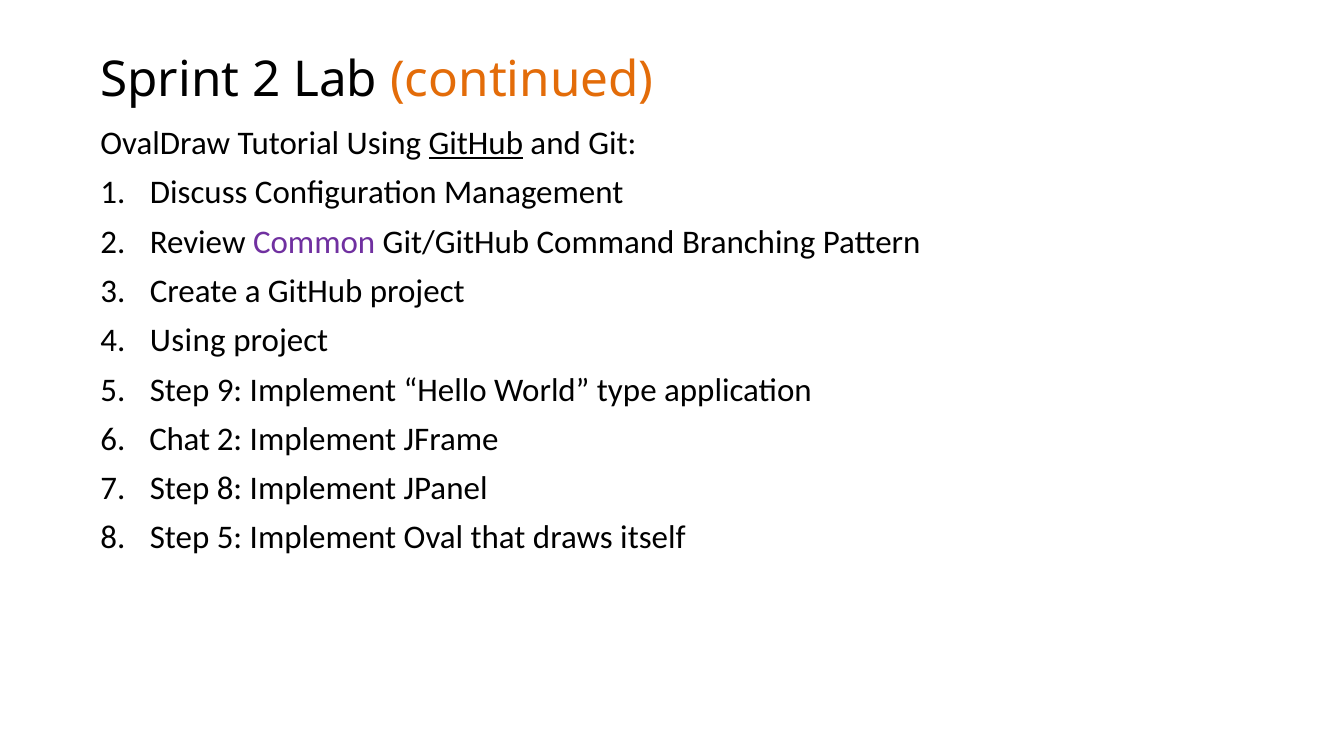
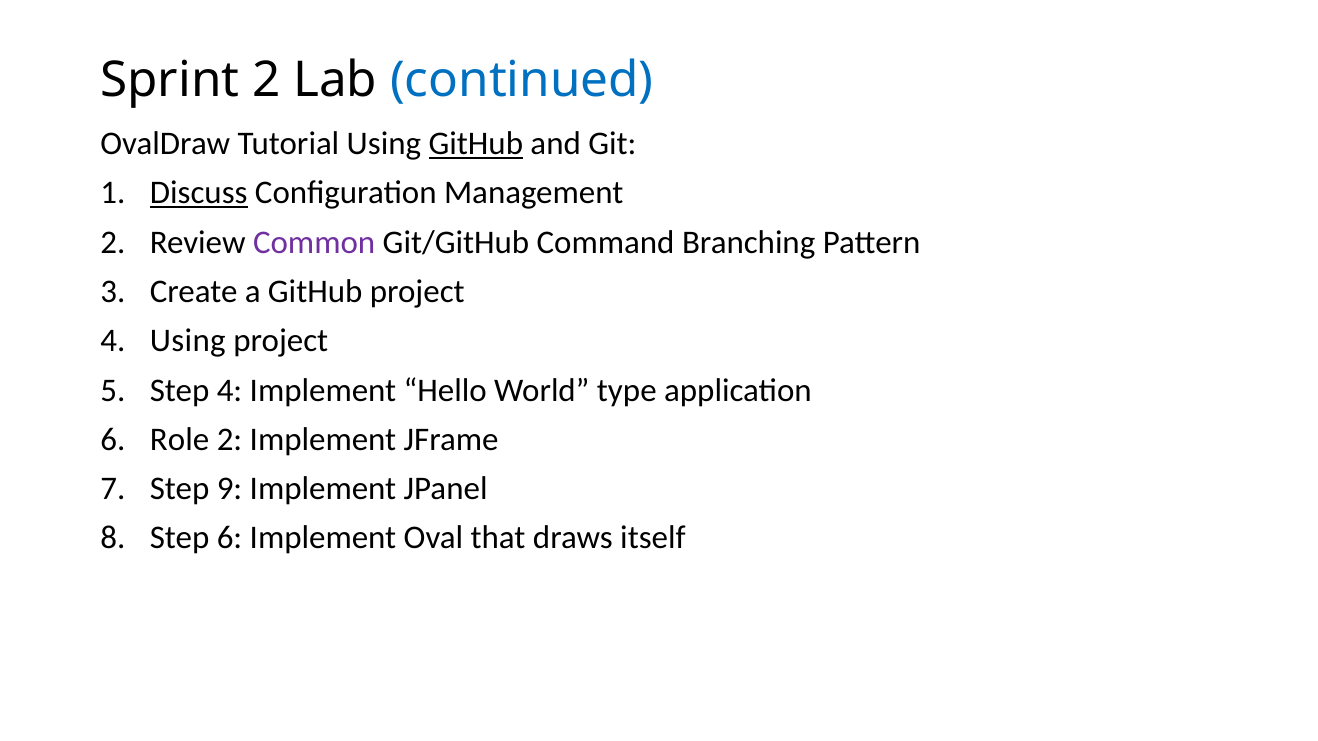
continued colour: orange -> blue
Discuss underline: none -> present
Step 9: 9 -> 4
Chat: Chat -> Role
Step 8: 8 -> 9
Step 5: 5 -> 6
